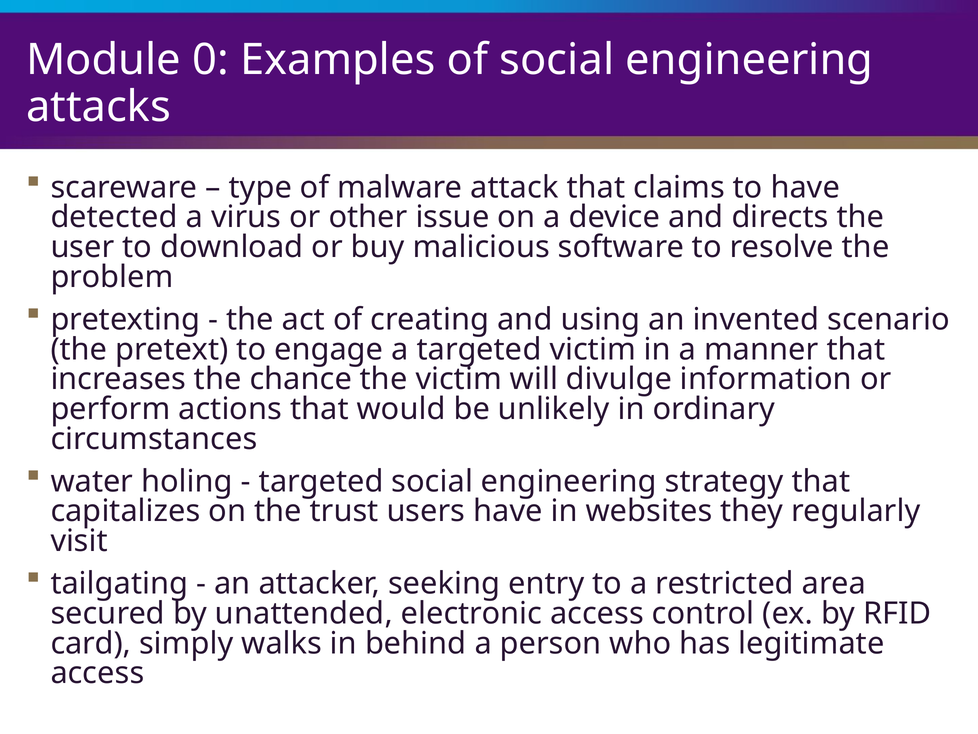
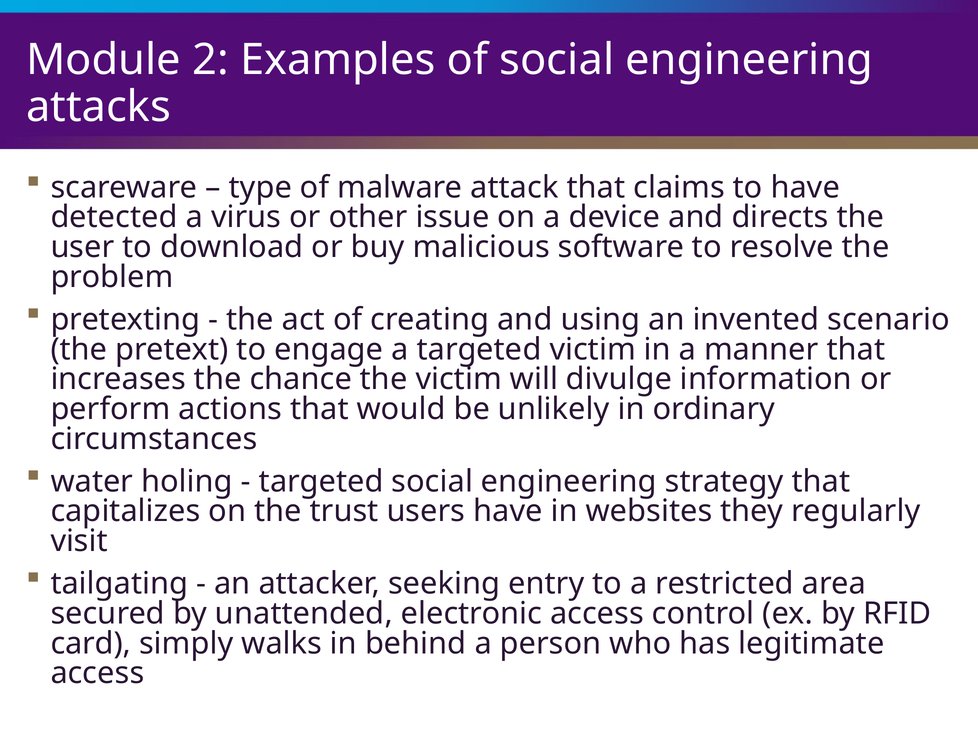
0: 0 -> 2
